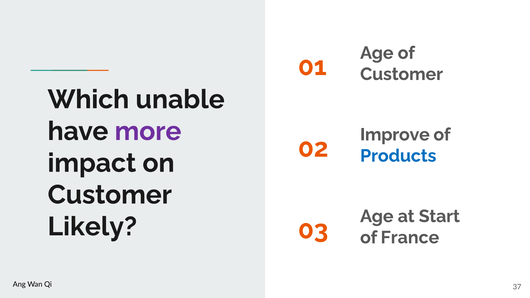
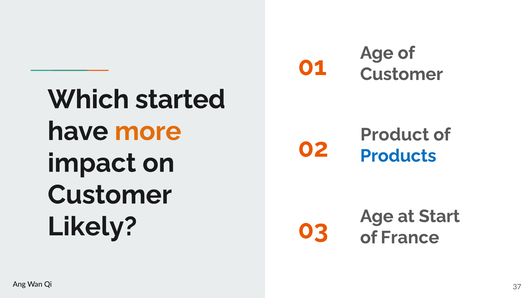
unable: unable -> started
more colour: purple -> orange
Improve: Improve -> Product
